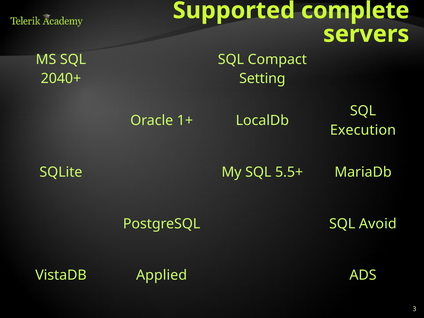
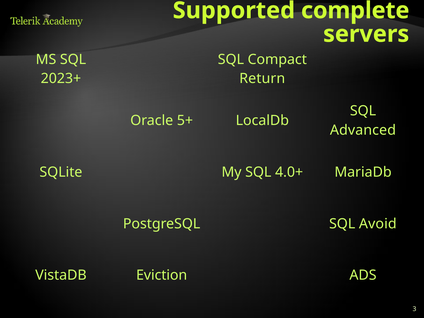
2040+: 2040+ -> 2023+
Setting: Setting -> Return
1+: 1+ -> 5+
Execution: Execution -> Advanced
5.5+: 5.5+ -> 4.0+
Applied: Applied -> Eviction
